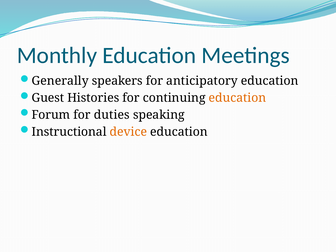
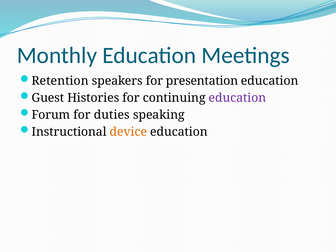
Generally: Generally -> Retention
anticipatory: anticipatory -> presentation
education at (237, 98) colour: orange -> purple
